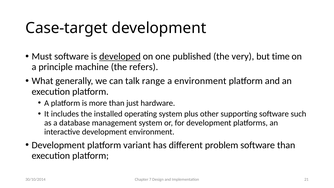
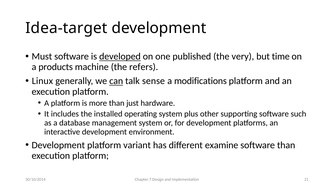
Case-target: Case-target -> Idea-target
principle: principle -> products
What: What -> Linux
can underline: none -> present
range: range -> sense
a environment: environment -> modifications
problem: problem -> examine
